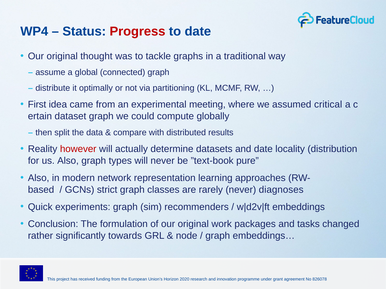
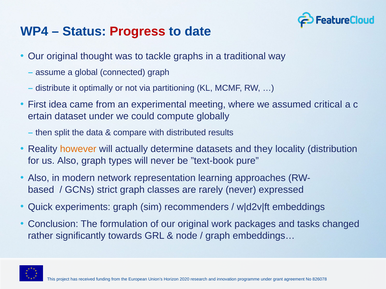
dataset graph: graph -> under
however colour: red -> orange
and date: date -> they
diagnoses: diagnoses -> expressed
